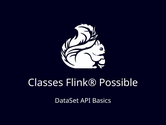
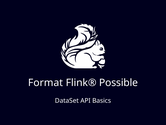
Classes: Classes -> Format
